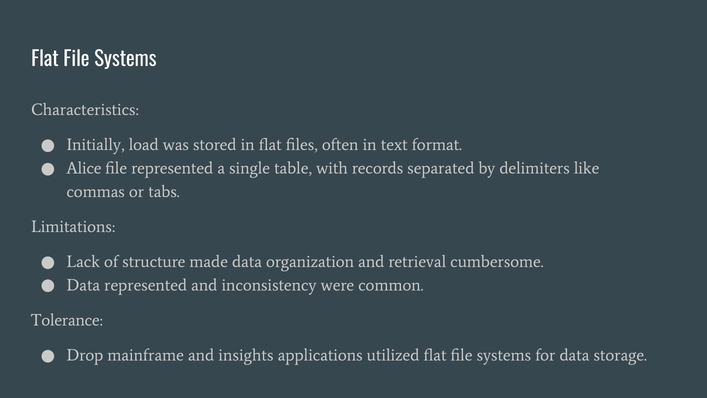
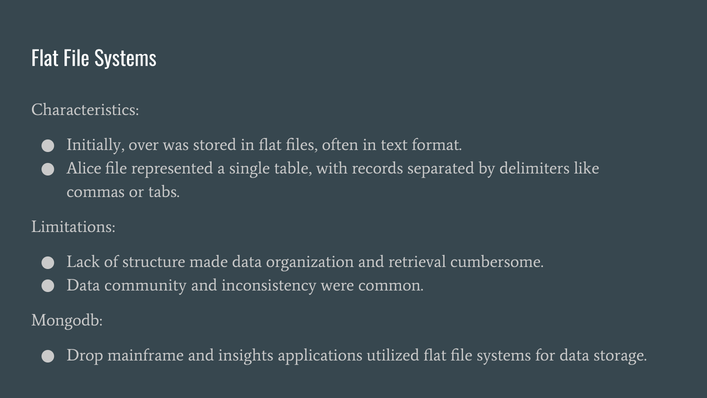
load: load -> over
Data represented: represented -> community
Tolerance: Tolerance -> Mongodb
